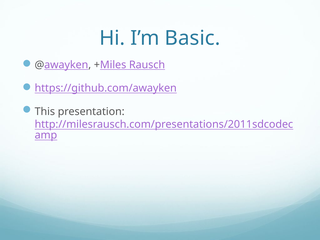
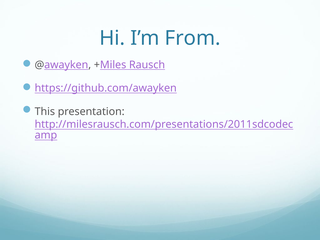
Basic: Basic -> From
